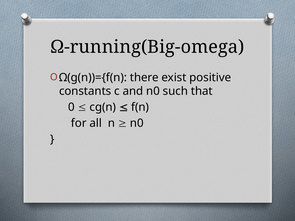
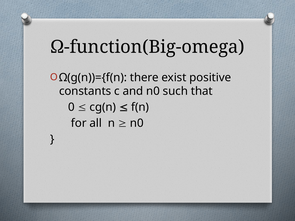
Ω-running(Big-omega: Ω-running(Big-omega -> Ω-function(Big-omega
